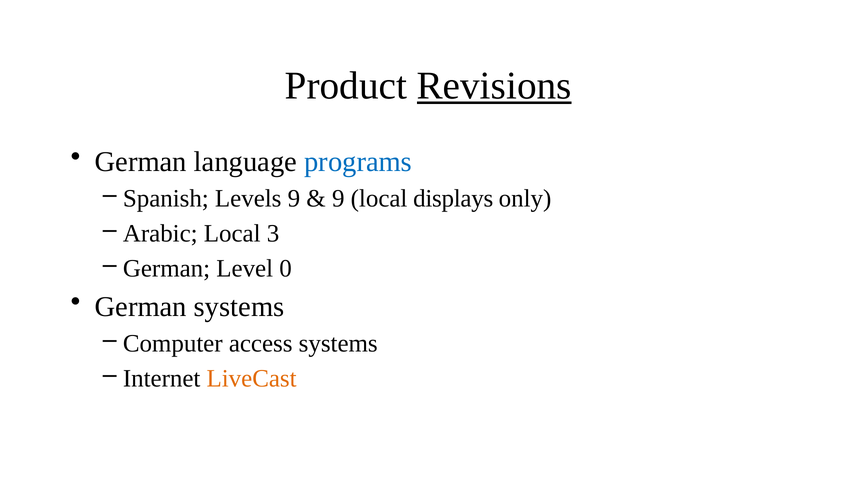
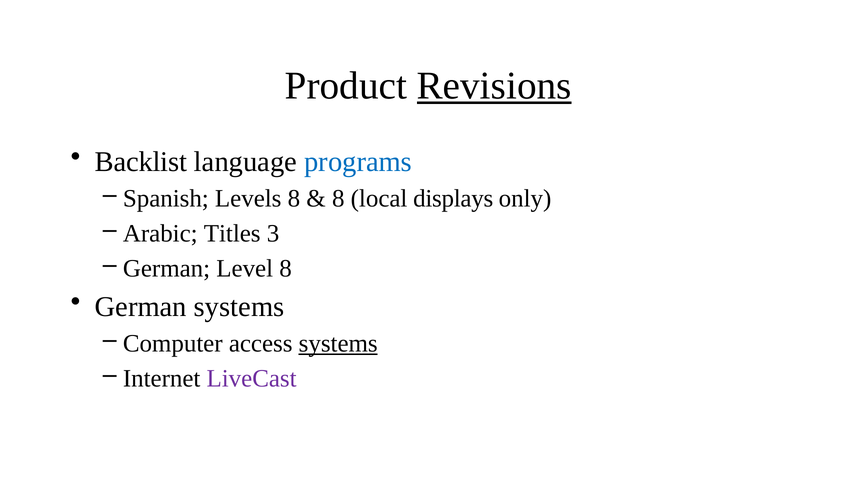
German at (141, 162): German -> Backlist
Levels 9: 9 -> 8
9 at (338, 199): 9 -> 8
Arabic Local: Local -> Titles
Level 0: 0 -> 8
systems at (338, 344) underline: none -> present
LiveCast colour: orange -> purple
